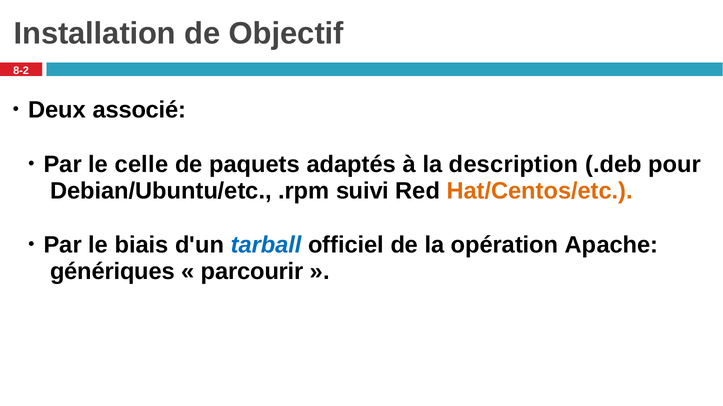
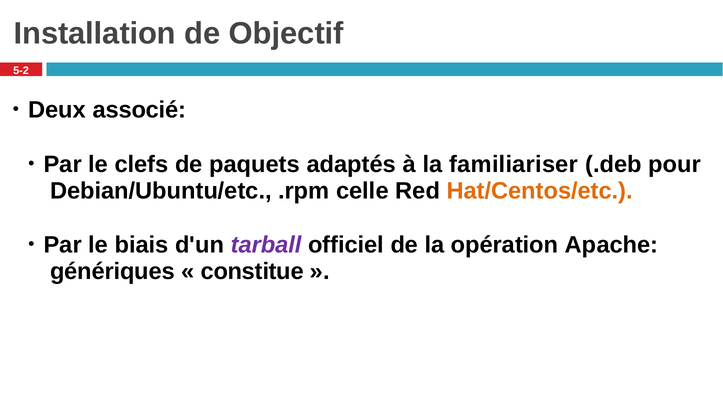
8-2: 8-2 -> 5-2
celle: celle -> clefs
description: description -> familiariser
suivi: suivi -> celle
tarball colour: blue -> purple
parcourir: parcourir -> constitue
